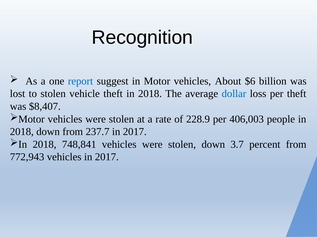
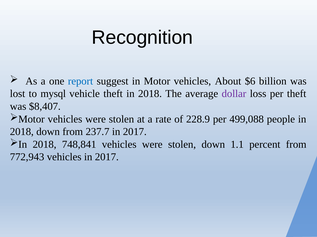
to stolen: stolen -> mysql
dollar colour: blue -> purple
406,003: 406,003 -> 499,088
3.7: 3.7 -> 1.1
